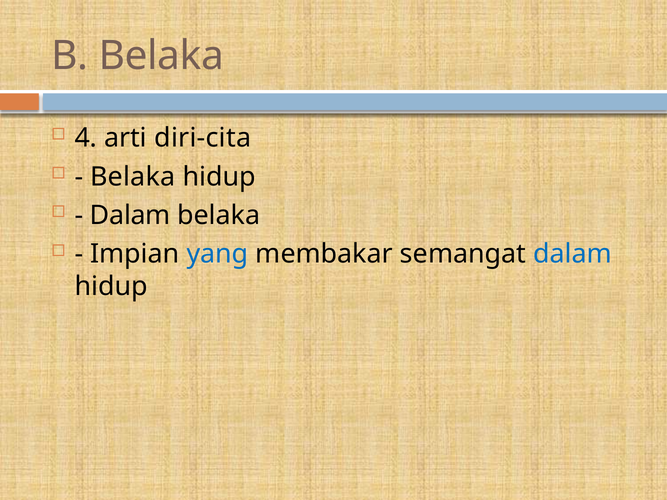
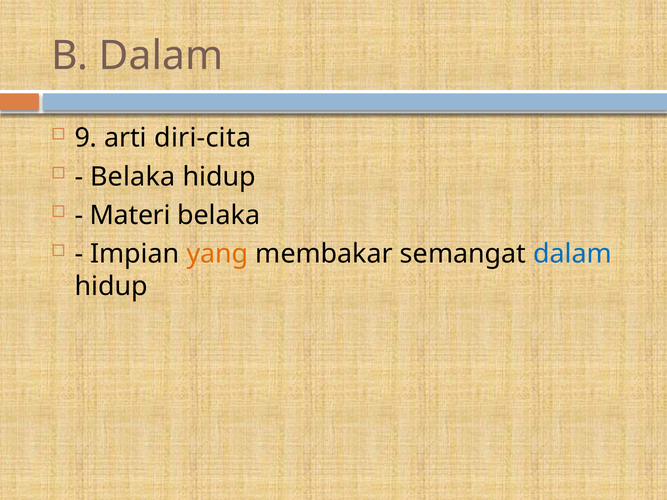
B Belaka: Belaka -> Dalam
4: 4 -> 9
Dalam at (130, 215): Dalam -> Materi
yang colour: blue -> orange
